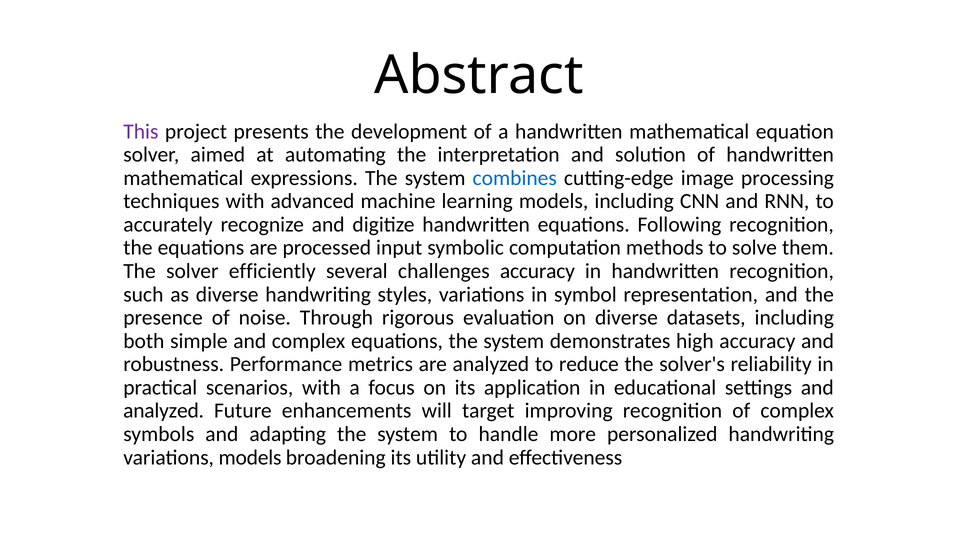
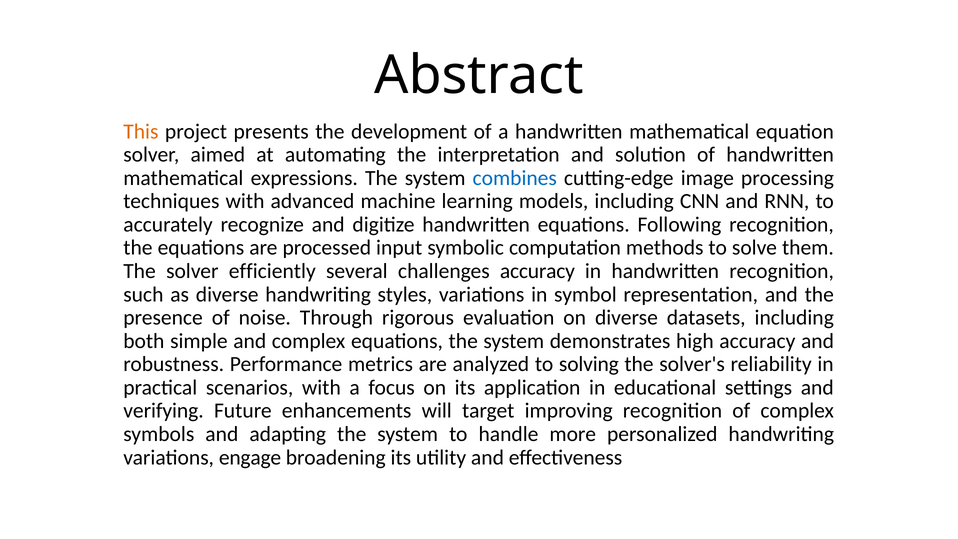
This colour: purple -> orange
reduce: reduce -> solving
analyzed at (164, 411): analyzed -> verifying
variations models: models -> engage
